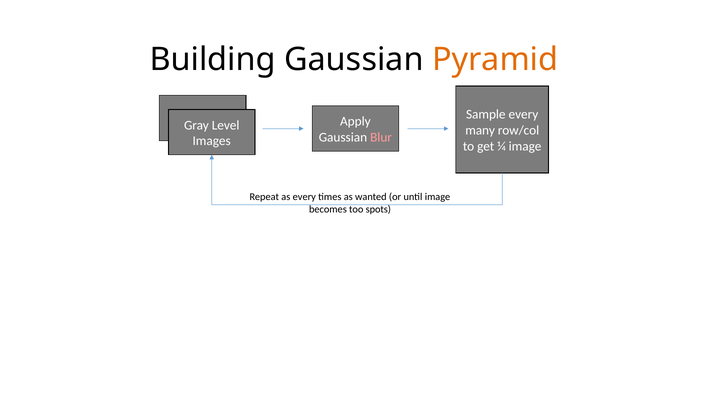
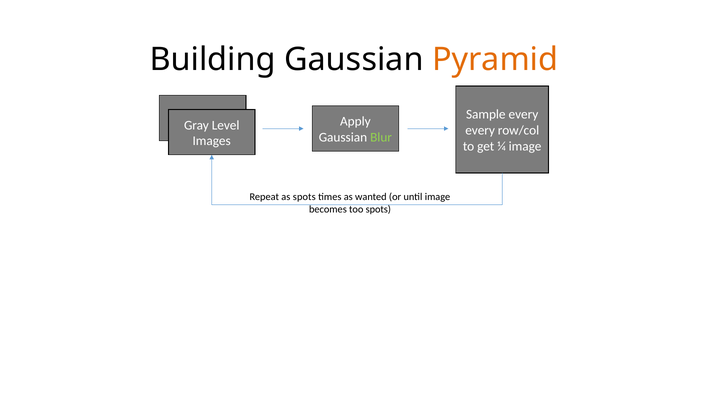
many at (480, 131): many -> every
Blur colour: pink -> light green
as every: every -> spots
